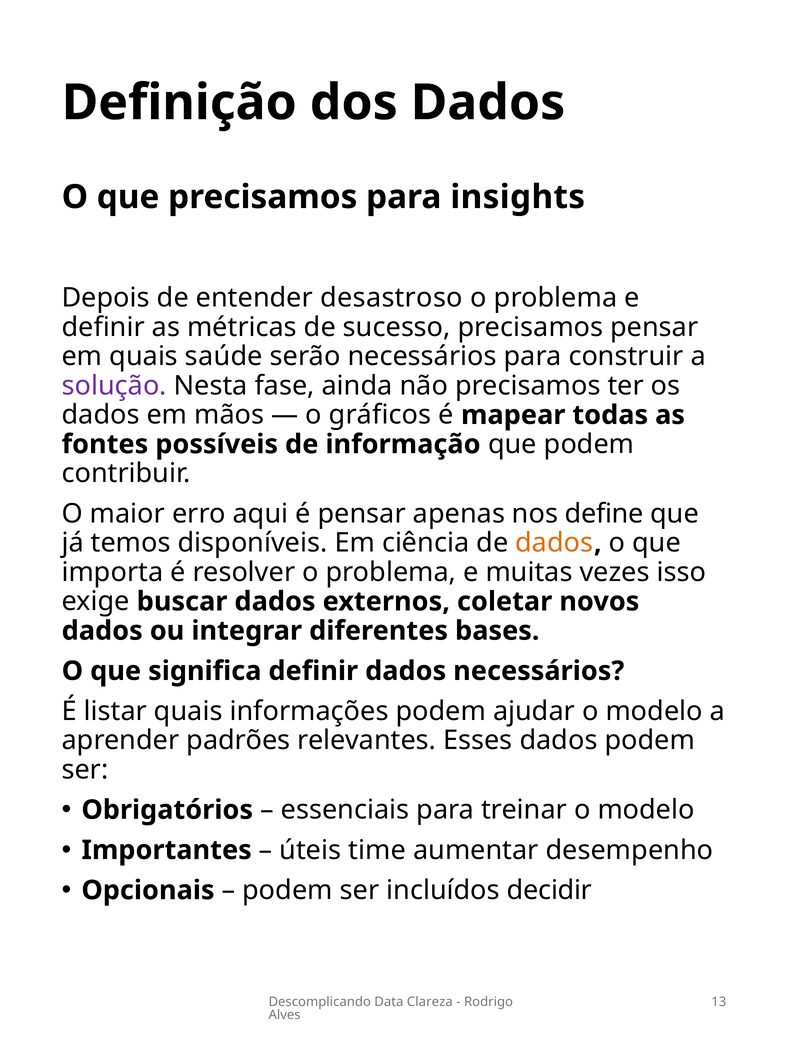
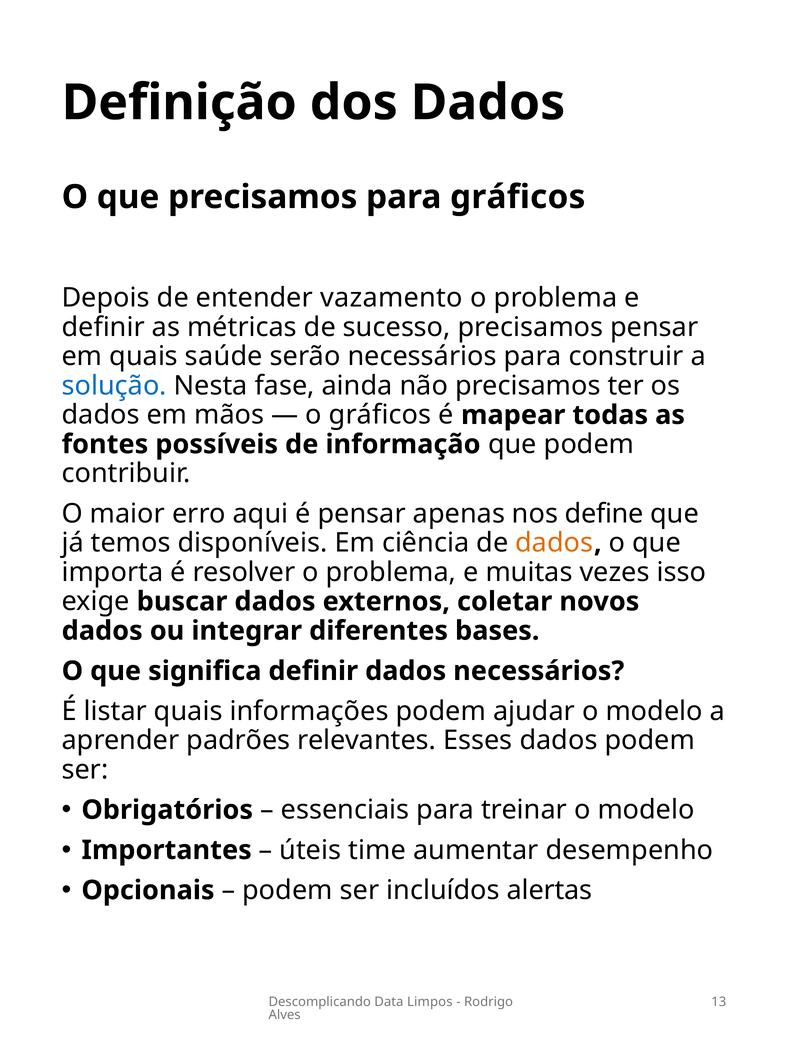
para insights: insights -> gráficos
desastroso: desastroso -> vazamento
solução colour: purple -> blue
decidir: decidir -> alertas
Clareza: Clareza -> Limpos
